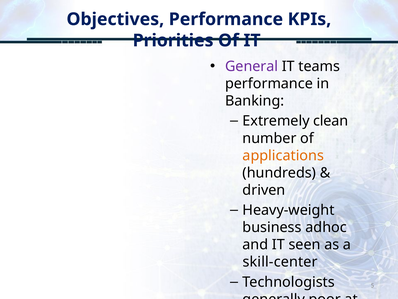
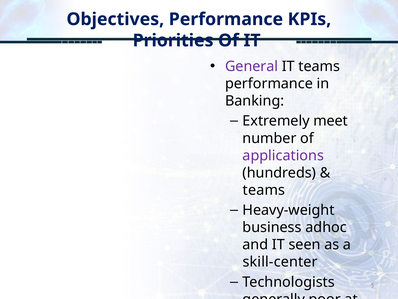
clean: clean -> meet
applications colour: orange -> purple
driven at (264, 190): driven -> teams
